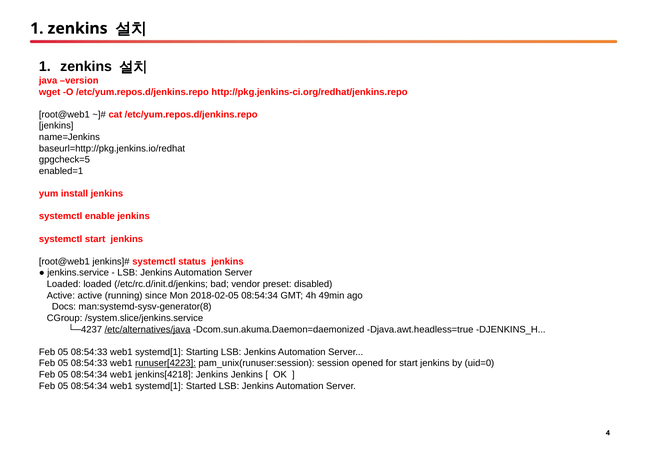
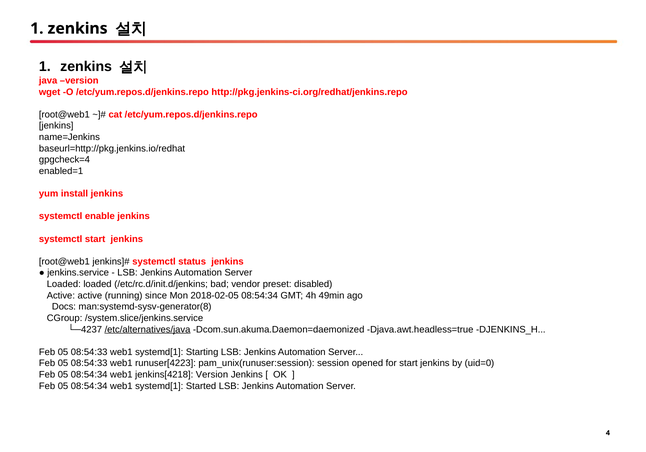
gpgcheck=5: gpgcheck=5 -> gpgcheck=4
runuser[4223 underline: present -> none
jenkins[4218 Jenkins: Jenkins -> Version
